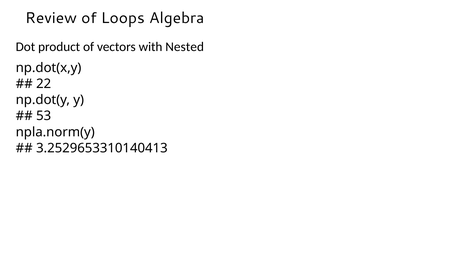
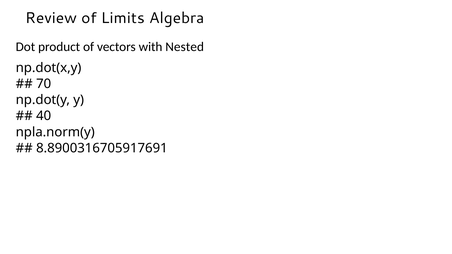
Loops: Loops -> Limits
22: 22 -> 70
53: 53 -> 40
3.2529653310140413: 3.2529653310140413 -> 8.8900316705917691
